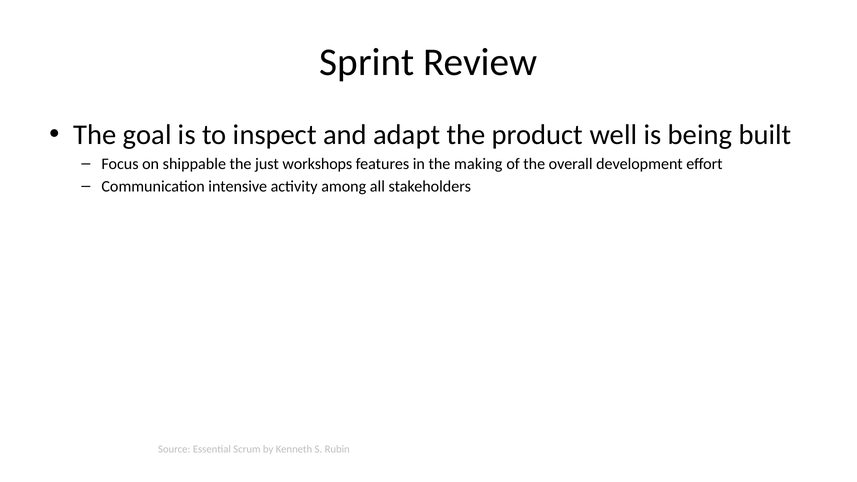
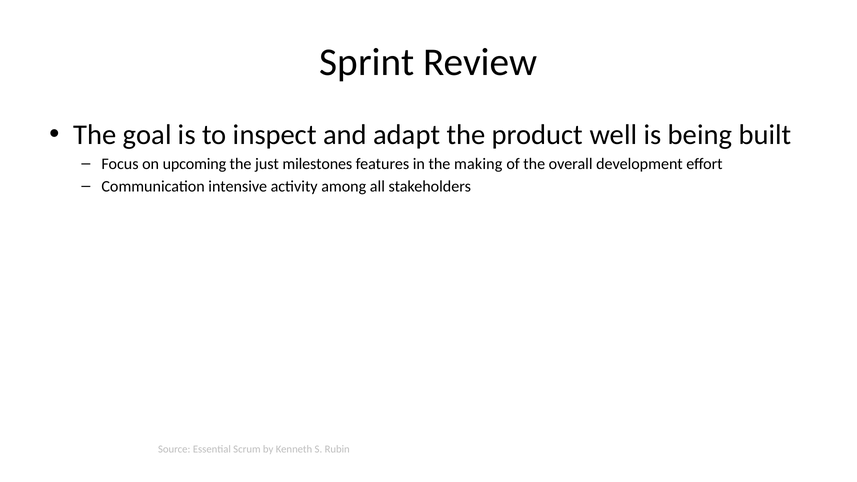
shippable: shippable -> upcoming
workshops: workshops -> milestones
